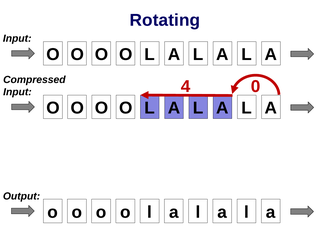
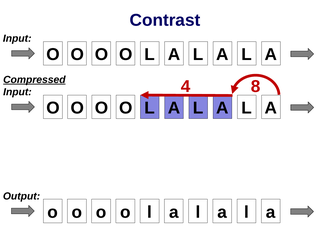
Rotating: Rotating -> Contrast
Compressed underline: none -> present
0: 0 -> 8
